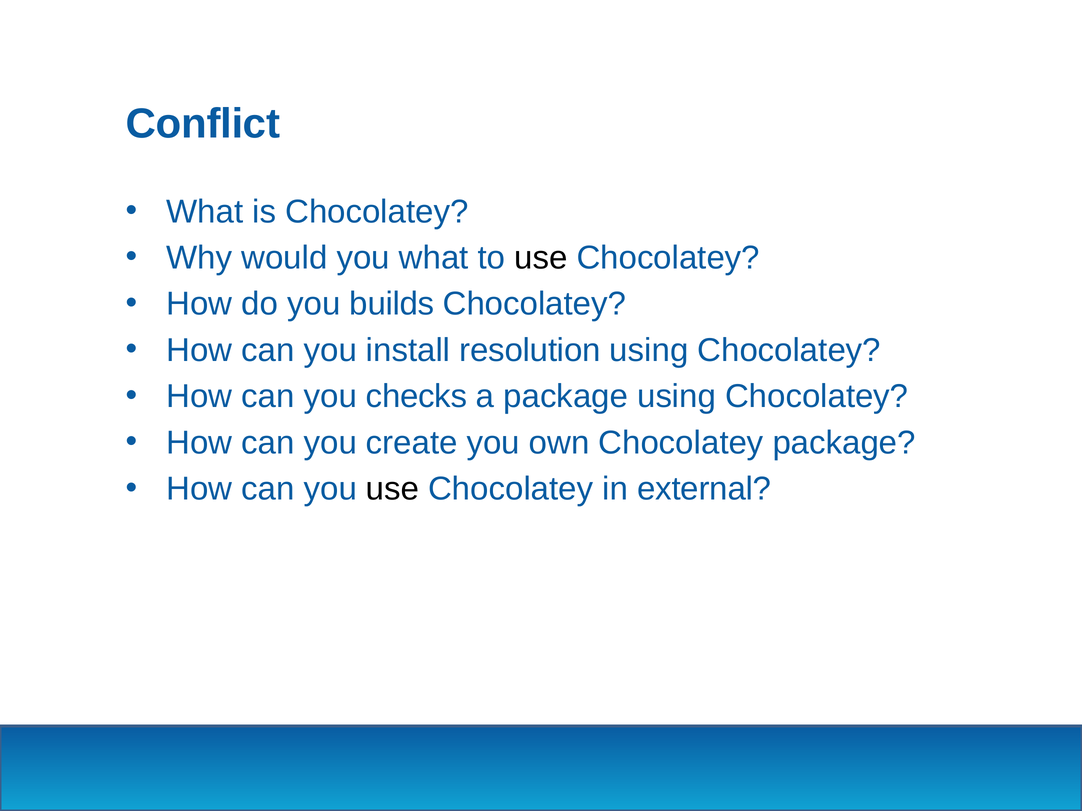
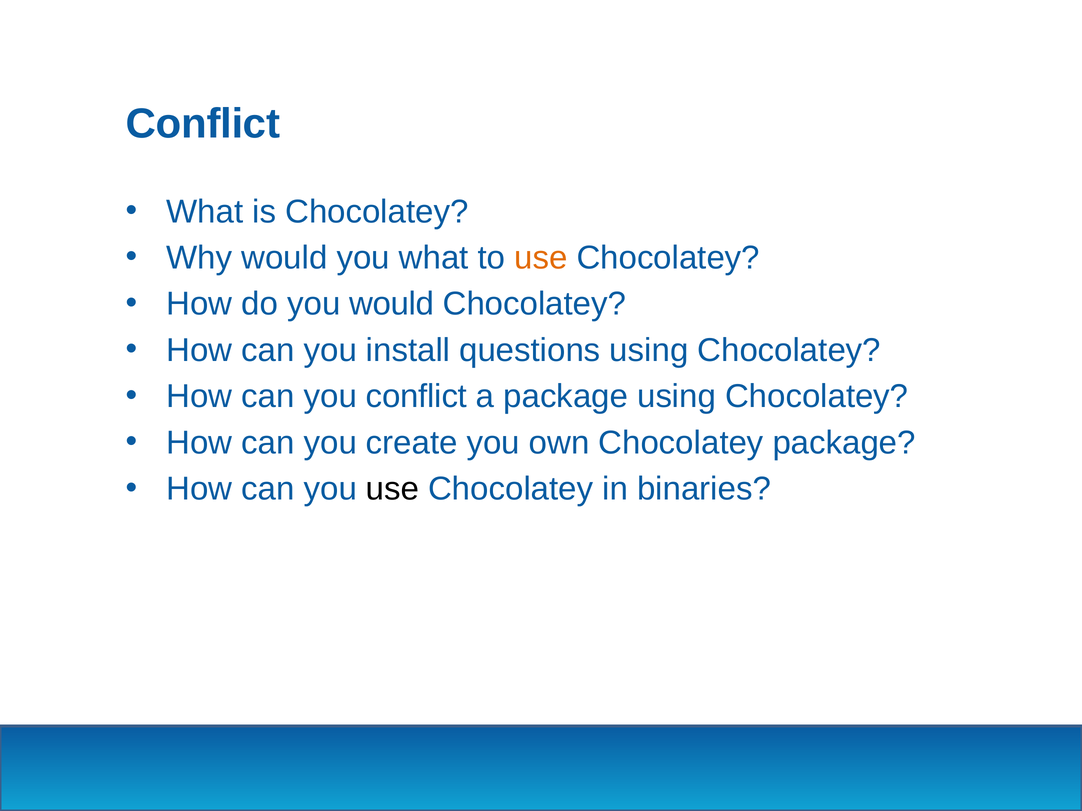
use at (541, 258) colour: black -> orange
you builds: builds -> would
resolution: resolution -> questions
you checks: checks -> conflict
external: external -> binaries
